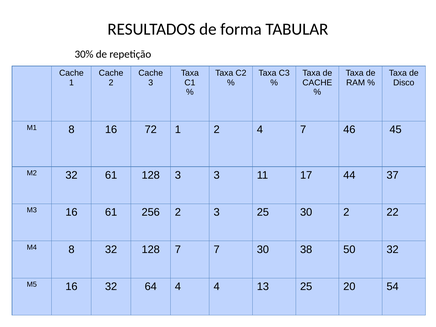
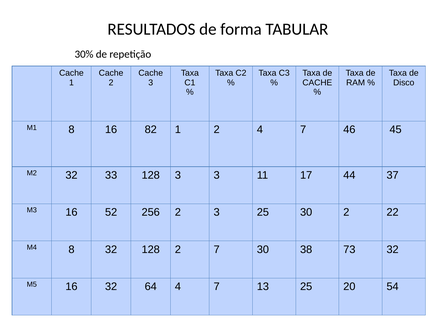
72: 72 -> 82
32 61: 61 -> 33
16 61: 61 -> 52
128 7: 7 -> 2
50: 50 -> 73
64 4 4: 4 -> 7
